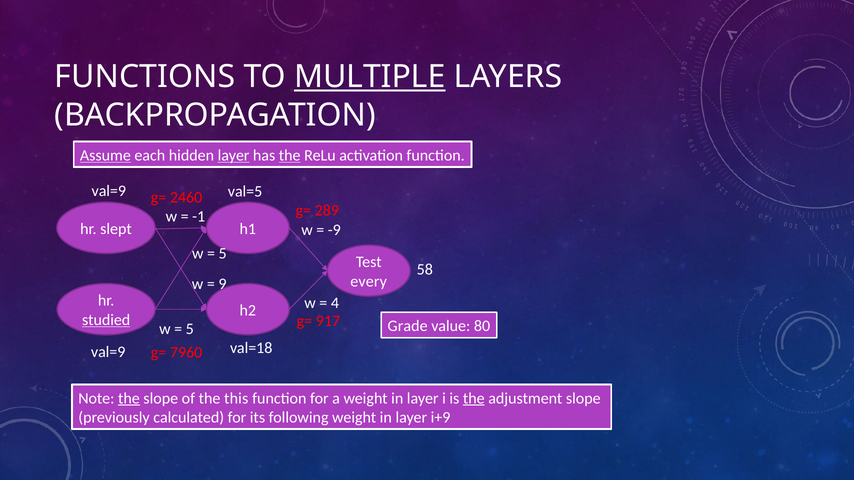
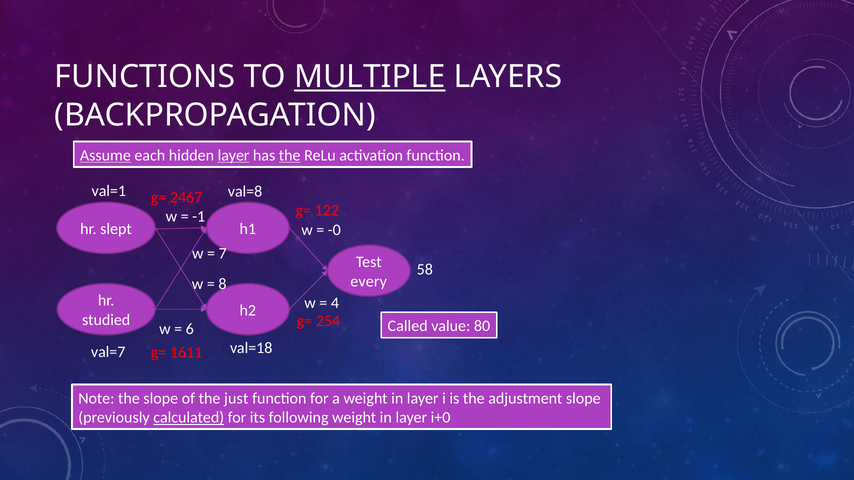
val=9 at (109, 191): val=9 -> val=1
val=5: val=5 -> val=8
2460: 2460 -> 2467
289: 289 -> 122
-9: -9 -> -0
5 at (223, 254): 5 -> 7
9: 9 -> 8
studied underline: present -> none
917: 917 -> 254
Grade: Grade -> Called
5 at (190, 329): 5 -> 6
val=9 at (108, 352): val=9 -> val=7
7960: 7960 -> 1611
the at (129, 399) underline: present -> none
this: this -> just
the at (474, 399) underline: present -> none
calculated underline: none -> present
i+9: i+9 -> i+0
